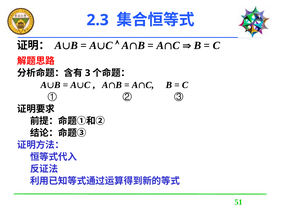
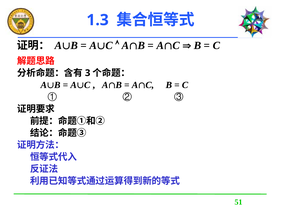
2.3: 2.3 -> 1.3
